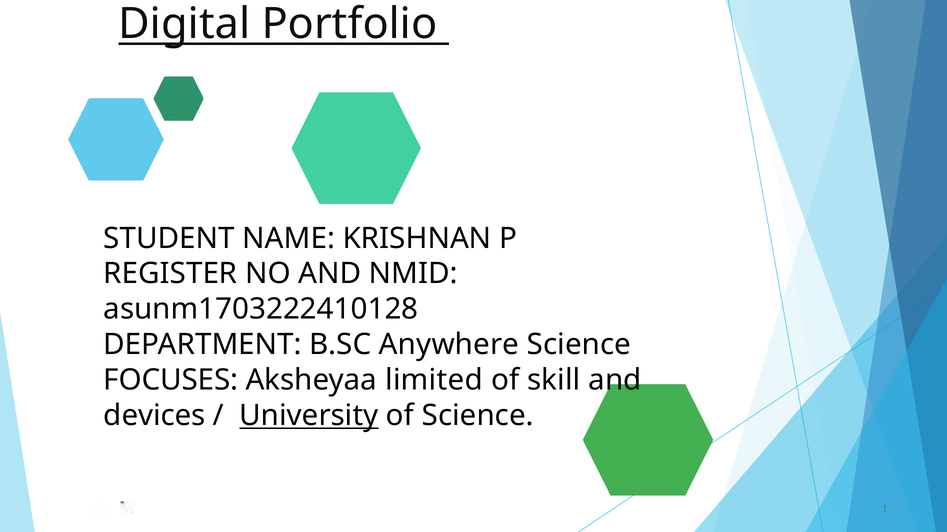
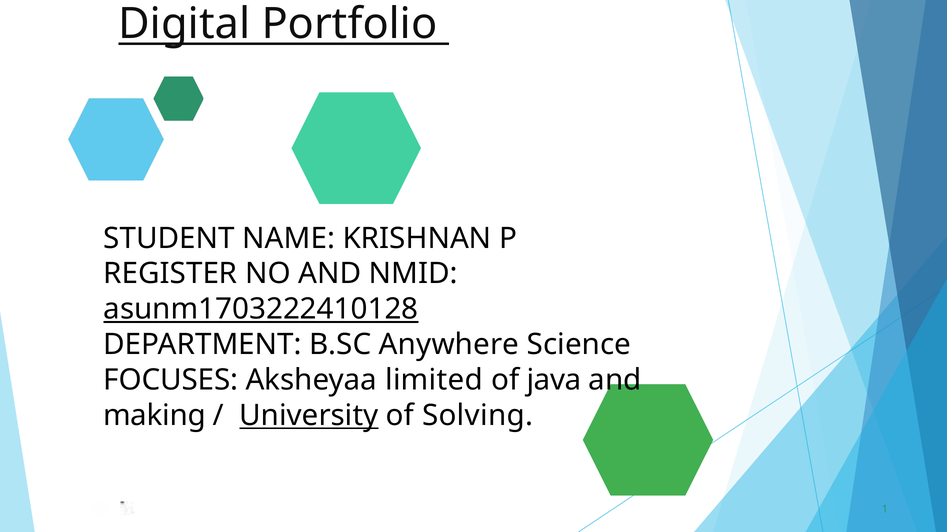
asunm1703222410128 underline: none -> present
skill: skill -> java
devices: devices -> making
of Science: Science -> Solving
